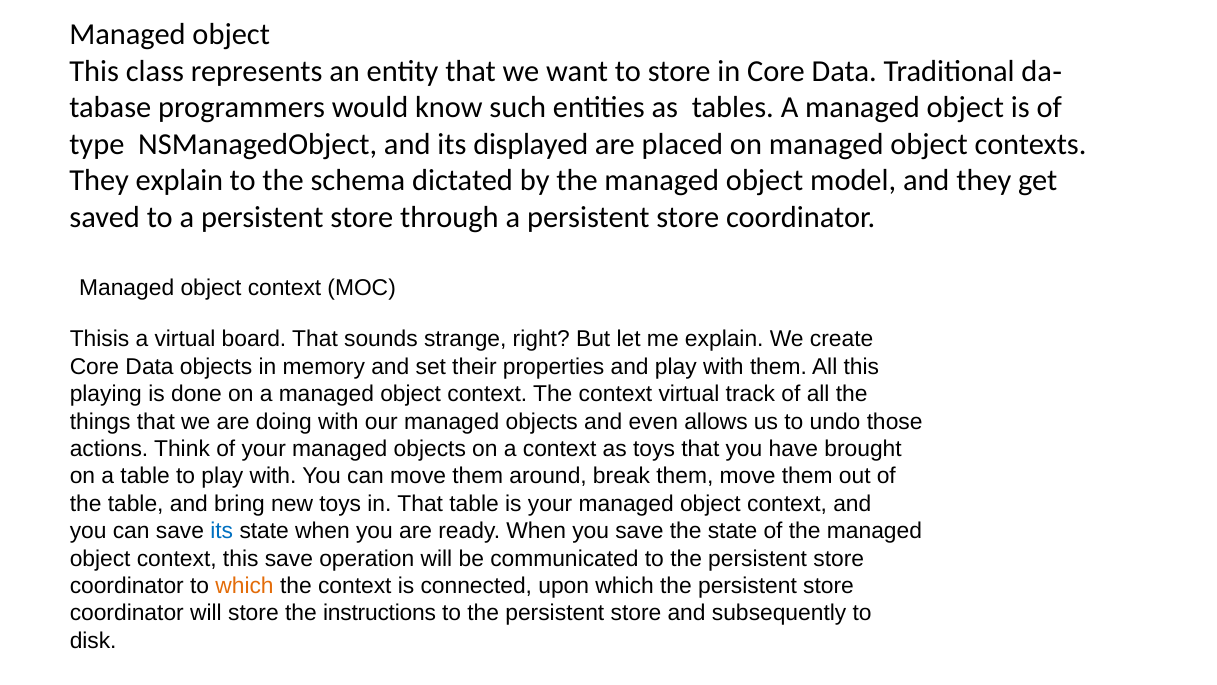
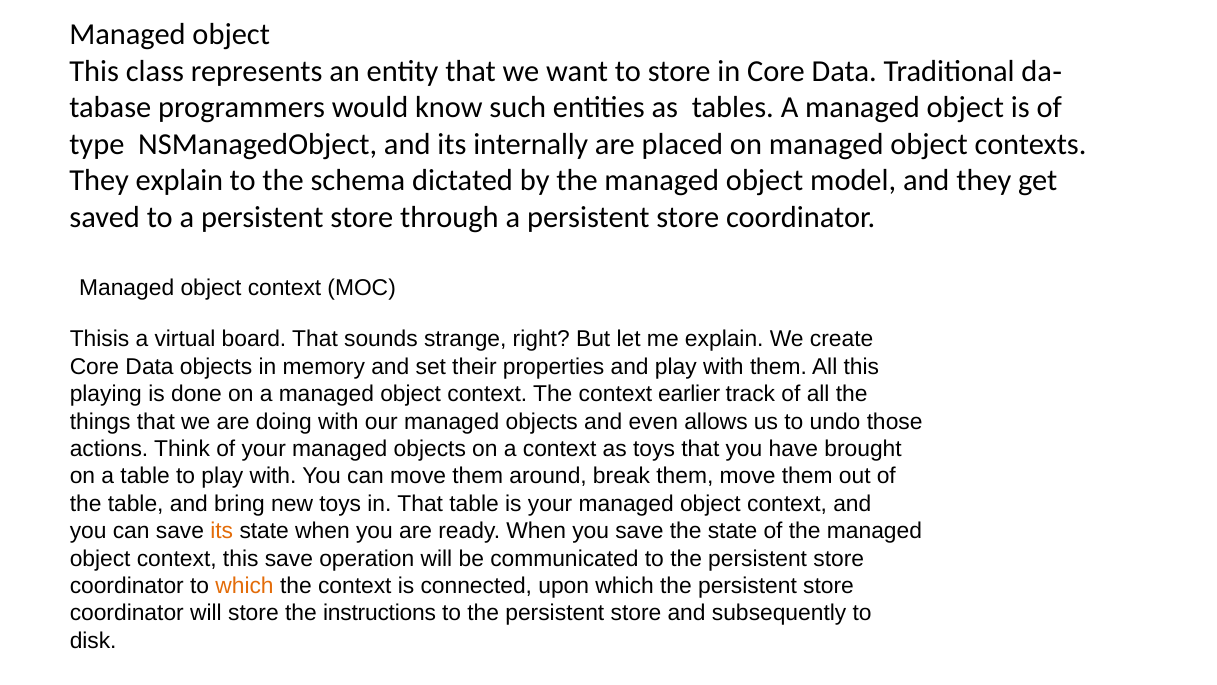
displayed: displayed -> internally
context virtual: virtual -> earlier
its at (222, 531) colour: blue -> orange
